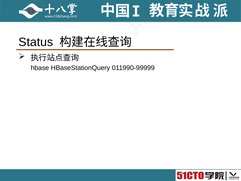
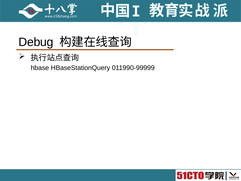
Status: Status -> Debug
